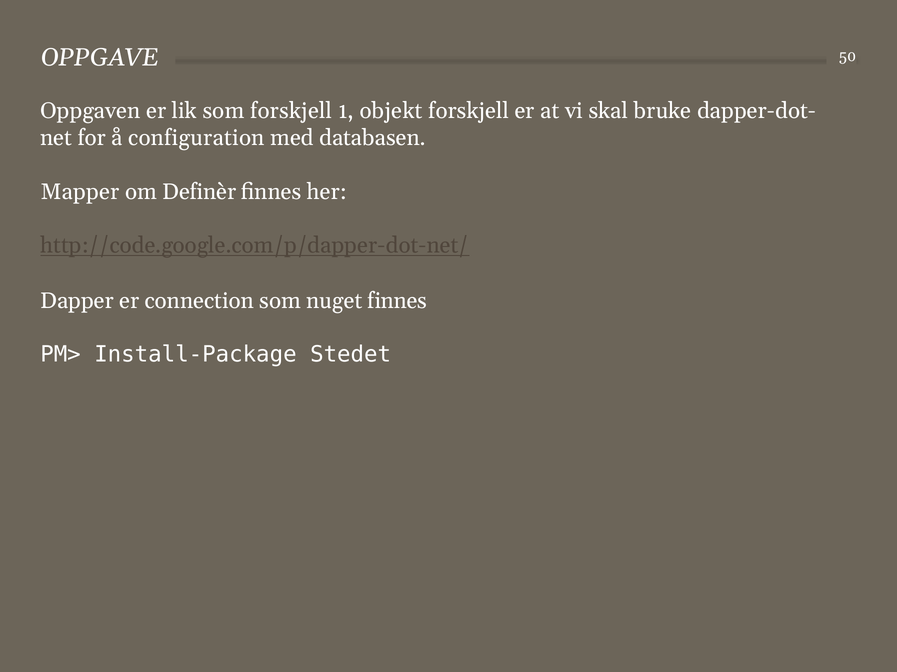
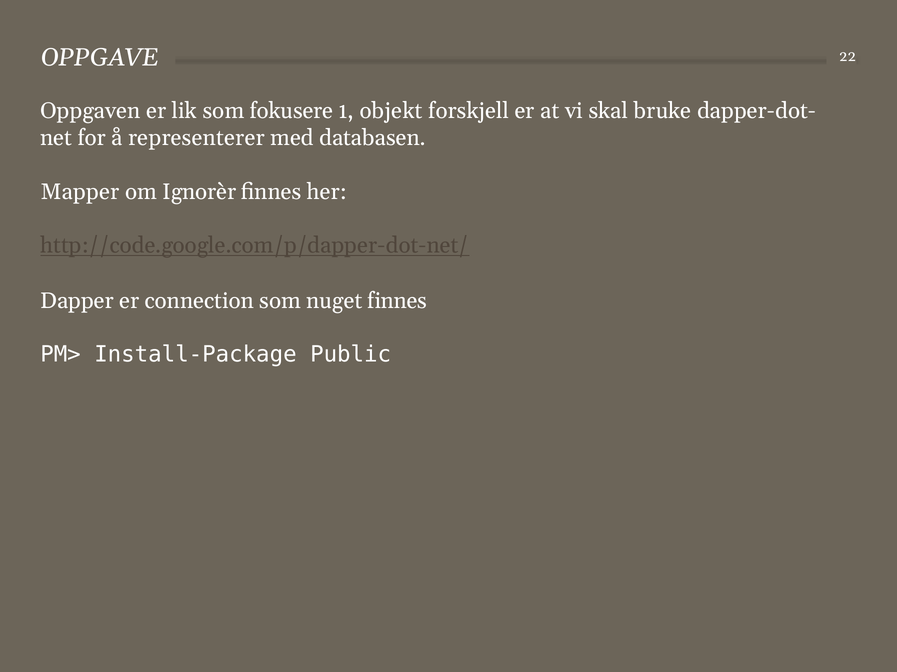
50: 50 -> 22
som forskjell: forskjell -> fokusere
configuration: configuration -> representerer
Definèr: Definèr -> Ignorèr
Stedet: Stedet -> Public
